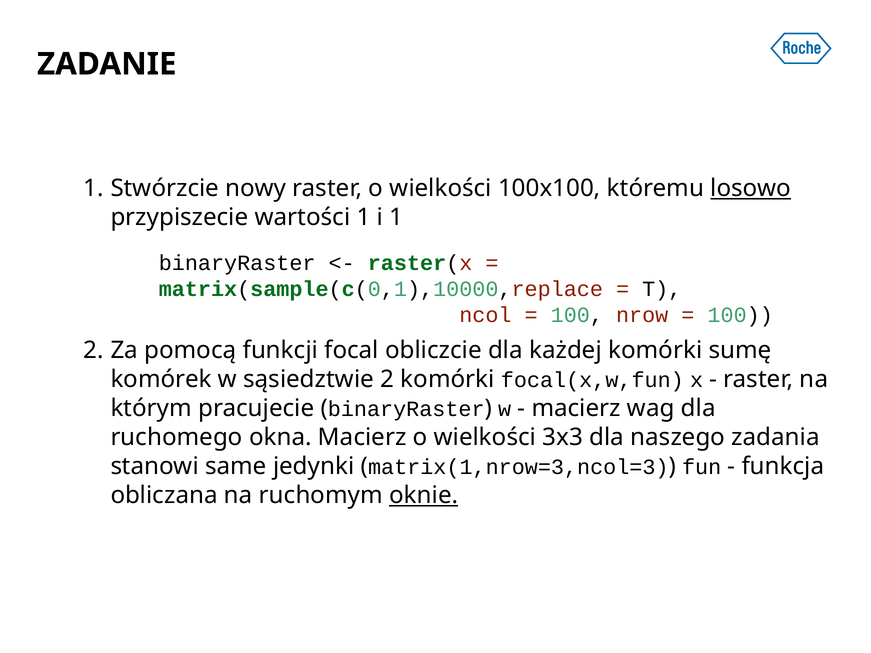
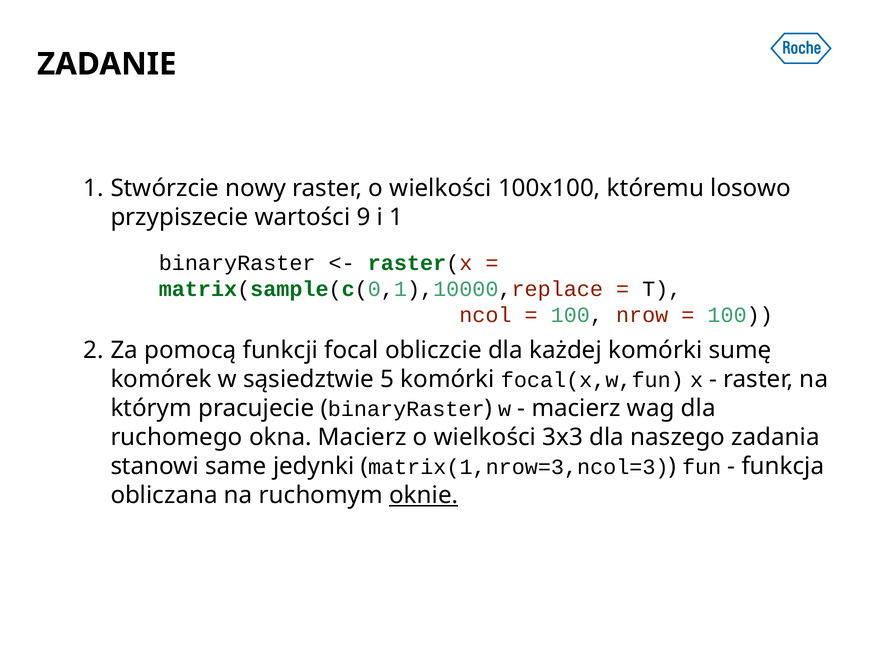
losowo underline: present -> none
wartości 1: 1 -> 9
sąsiedztwie 2: 2 -> 5
